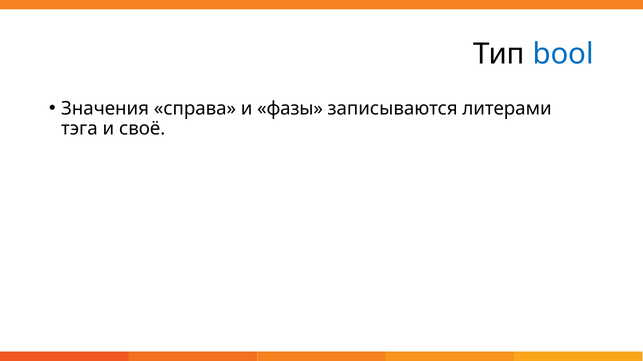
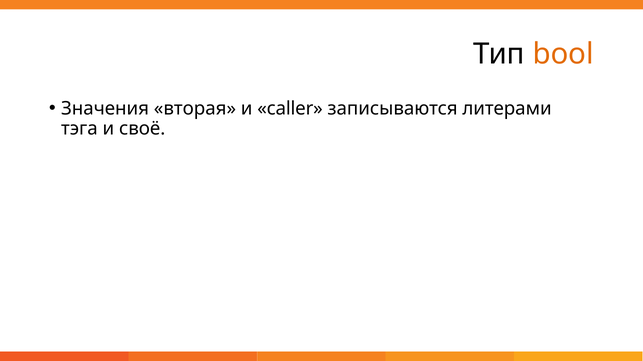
bool colour: blue -> orange
справа: справа -> вторая
фазы: фазы -> caller
